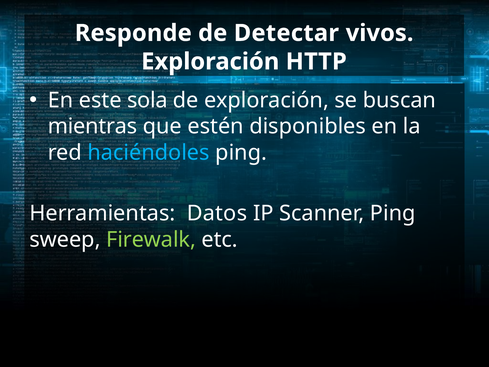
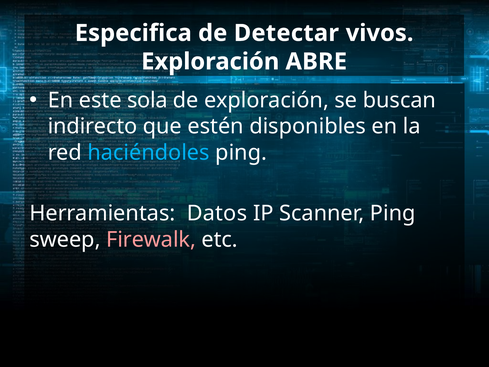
Responde: Responde -> Especifica
HTTP: HTTP -> ABRE
mientras: mientras -> indirecto
Firewalk colour: light green -> pink
